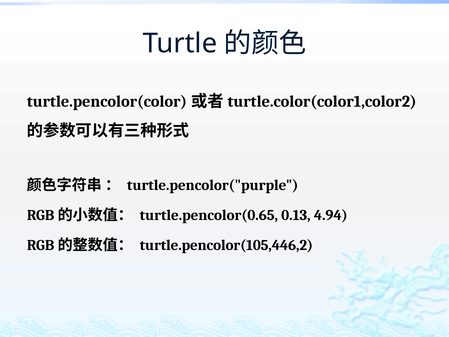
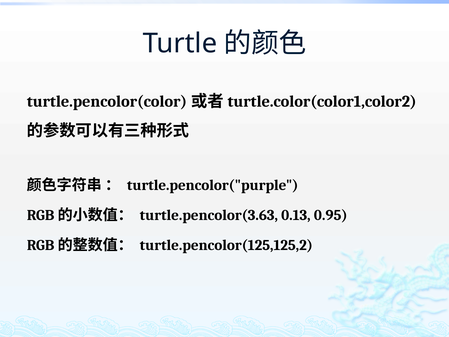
turtle.pencolor(0.65: turtle.pencolor(0.65 -> turtle.pencolor(3.63
4.94: 4.94 -> 0.95
turtle.pencolor(105,446,2: turtle.pencolor(105,446,2 -> turtle.pencolor(125,125,2
